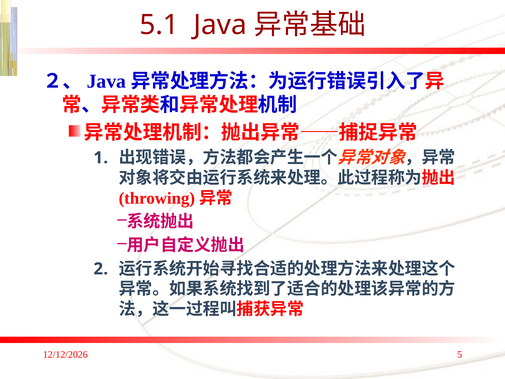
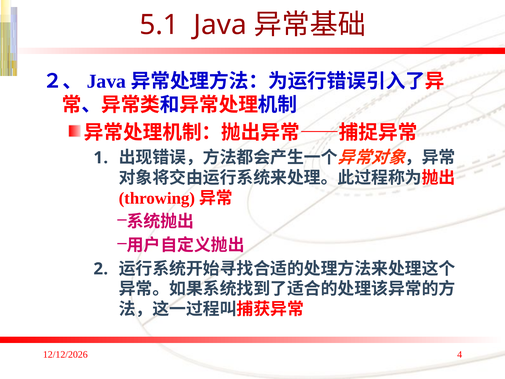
5: 5 -> 4
